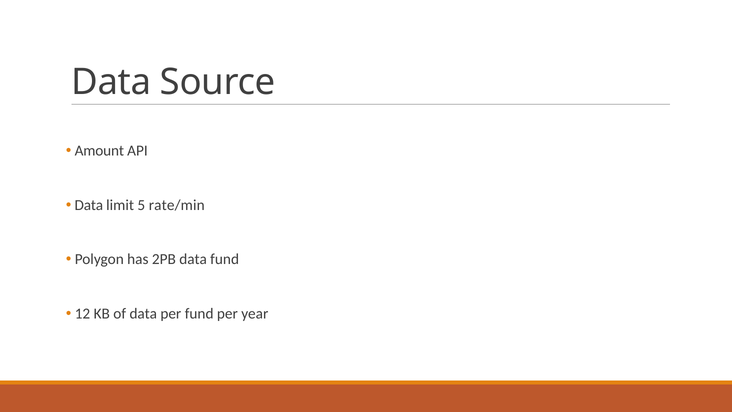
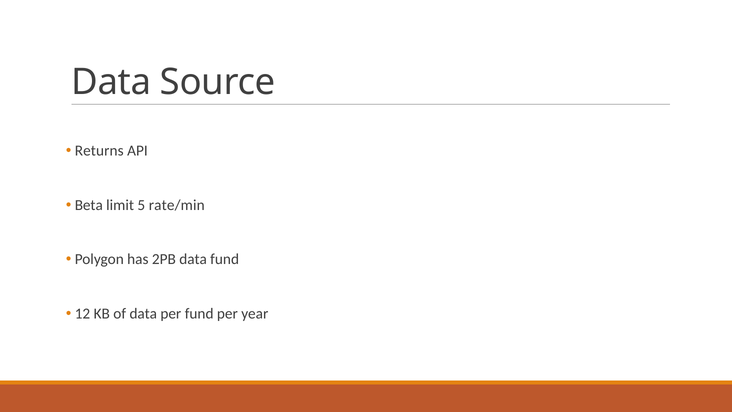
Amount: Amount -> Returns
Data at (89, 205): Data -> Beta
